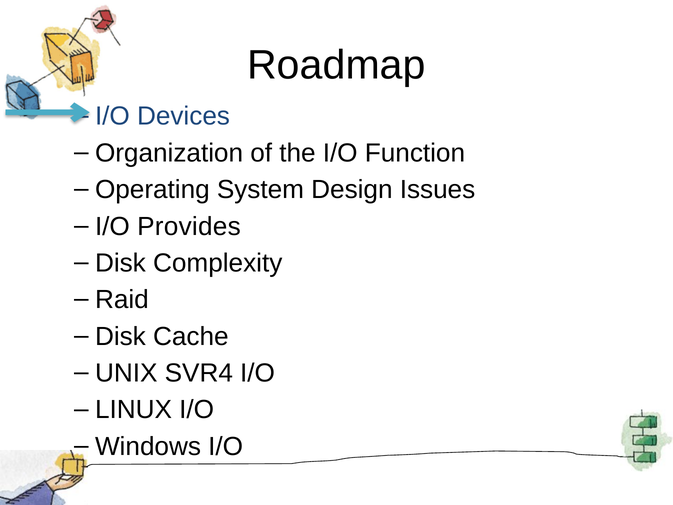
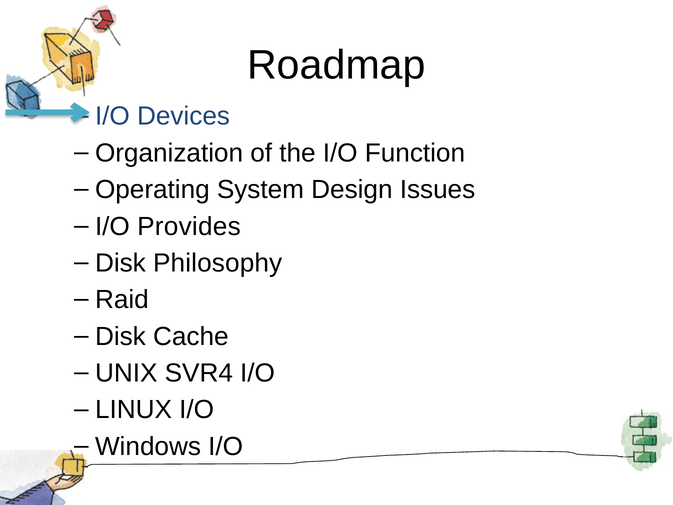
Complexity: Complexity -> Philosophy
